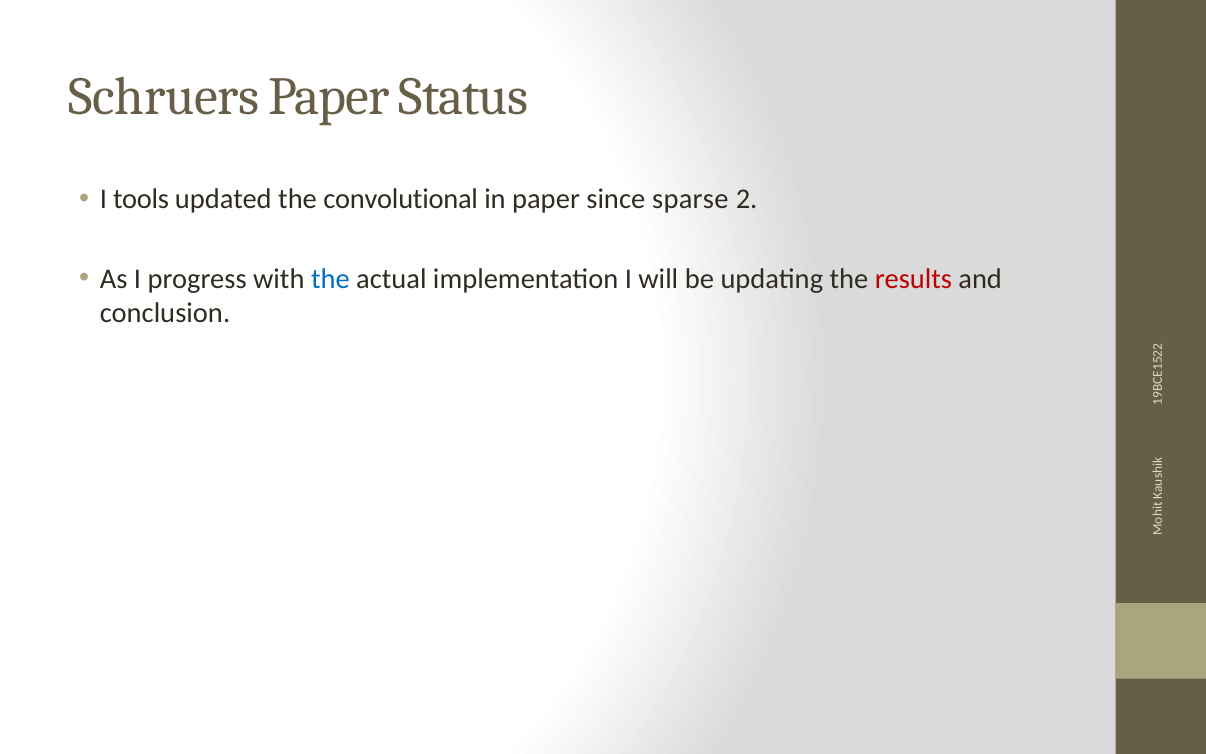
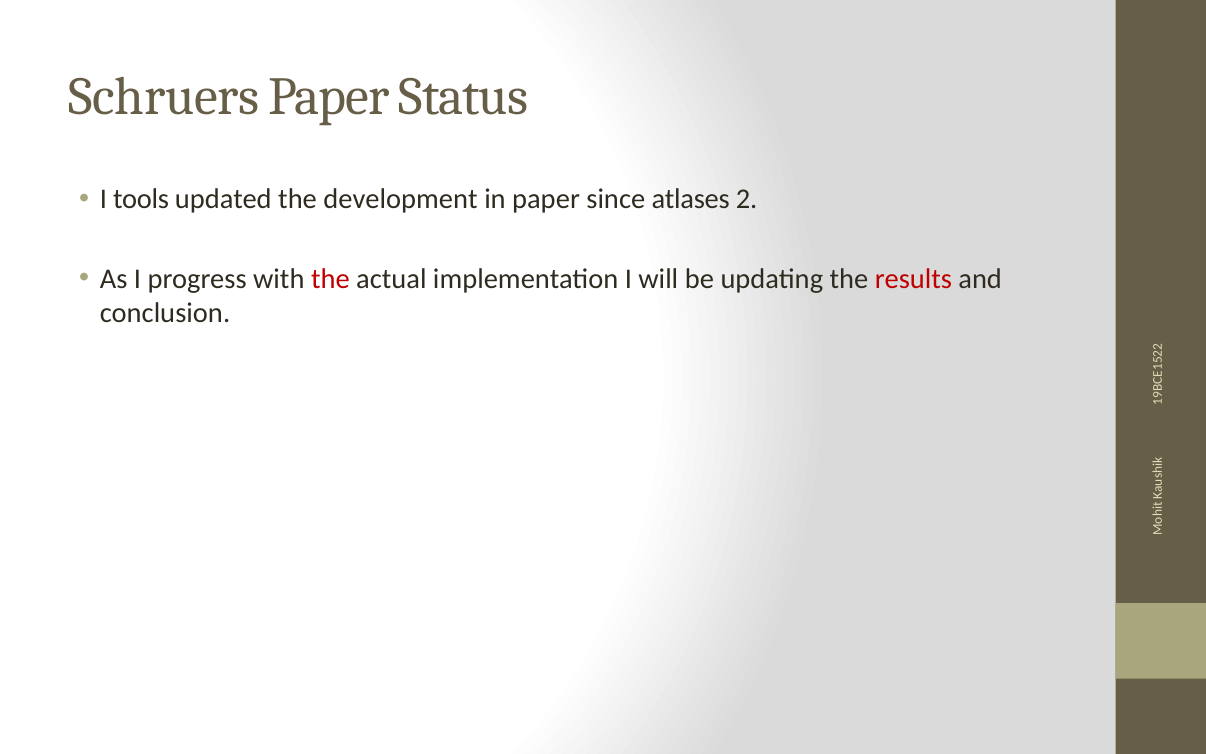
convolutional: convolutional -> development
sparse: sparse -> atlases
the at (330, 279) colour: blue -> red
